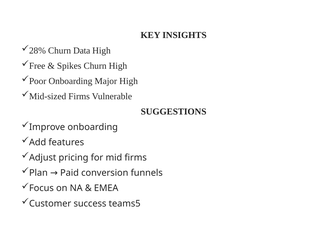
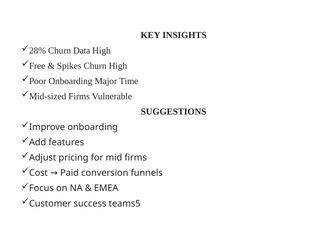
Major High: High -> Time
Plan: Plan -> Cost
